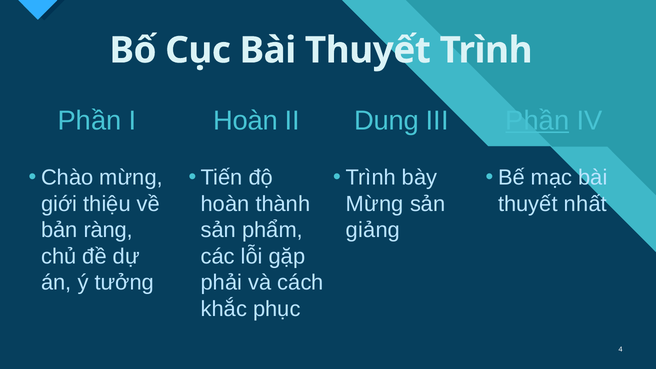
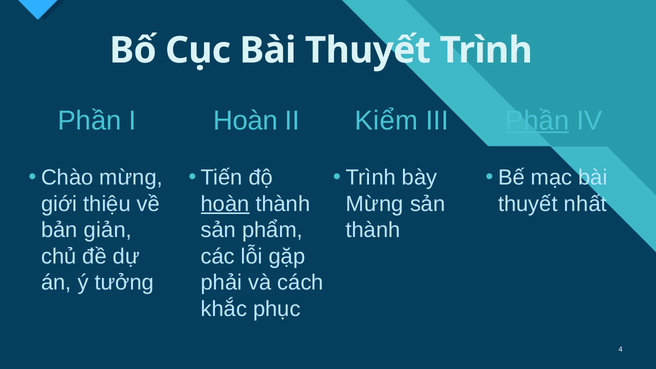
Dung: Dung -> Kiểm
hoàn at (225, 204) underline: none -> present
ràng: ràng -> giản
giảng at (373, 230): giảng -> thành
